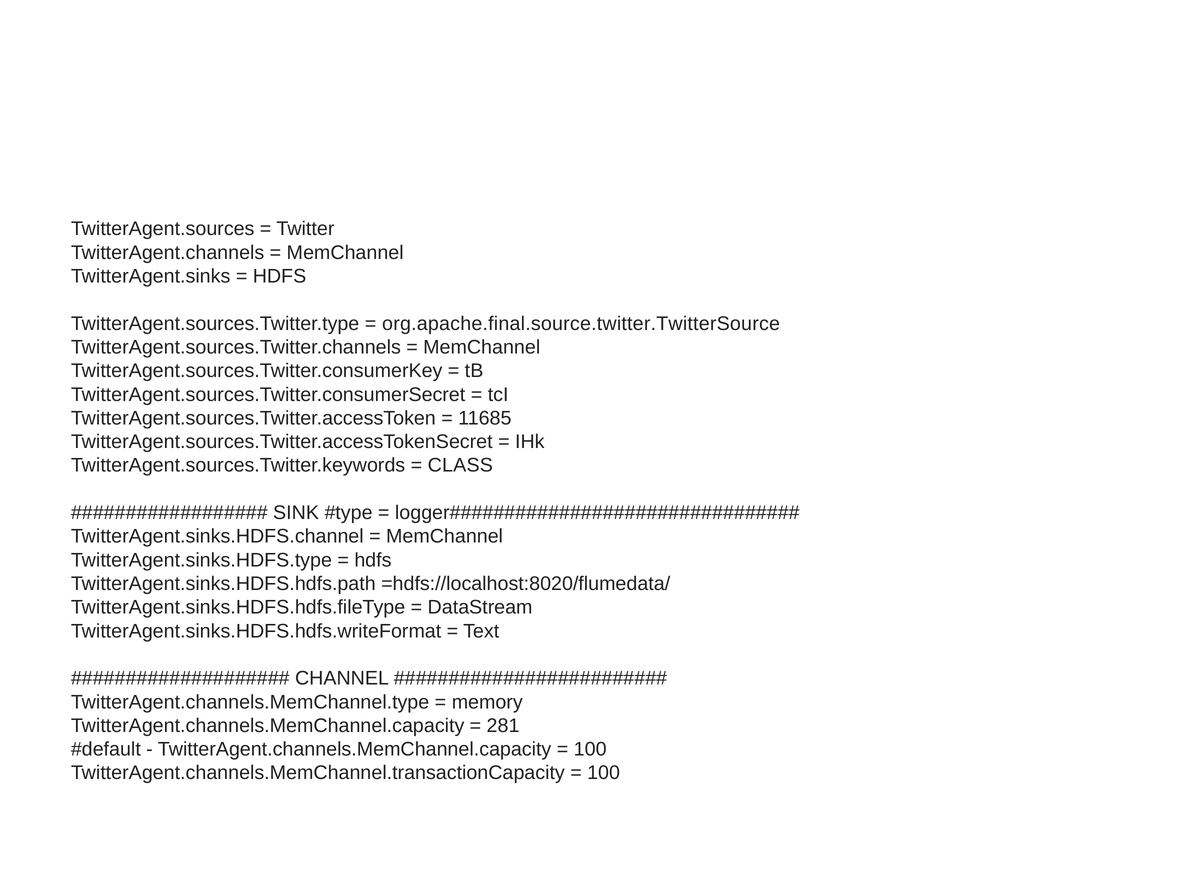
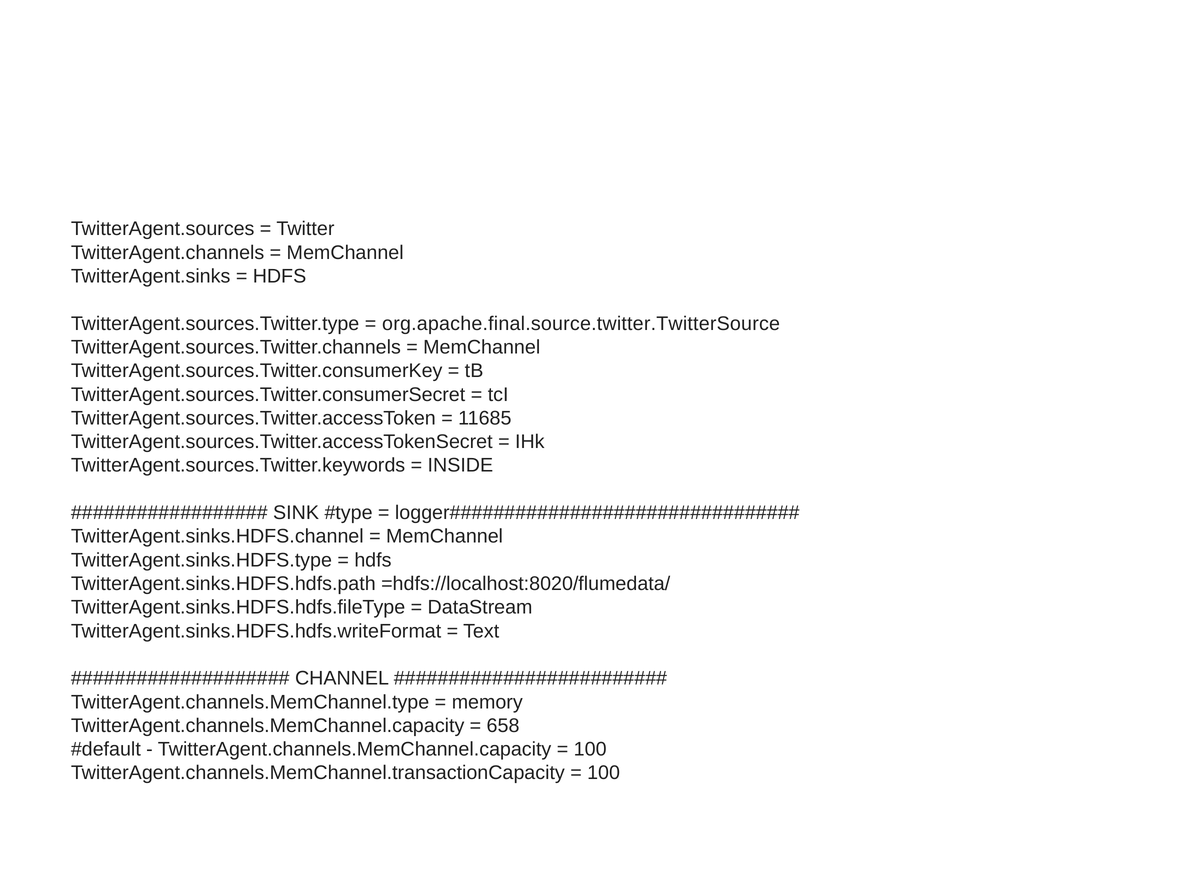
CLASS: CLASS -> INSIDE
281: 281 -> 658
